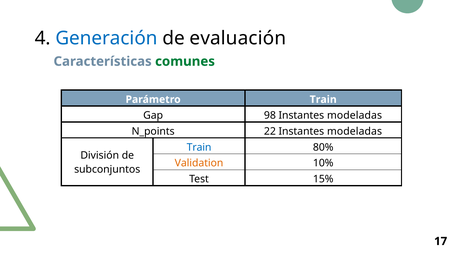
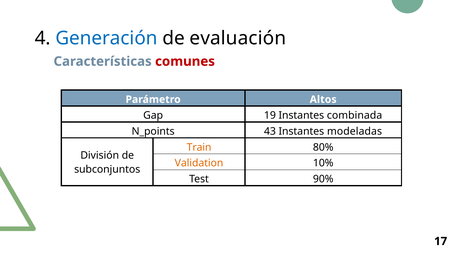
comunes colour: green -> red
Parámetro Train: Train -> Altos
98: 98 -> 19
modeladas at (355, 115): modeladas -> combinada
22: 22 -> 43
Train at (199, 147) colour: blue -> orange
15%: 15% -> 90%
